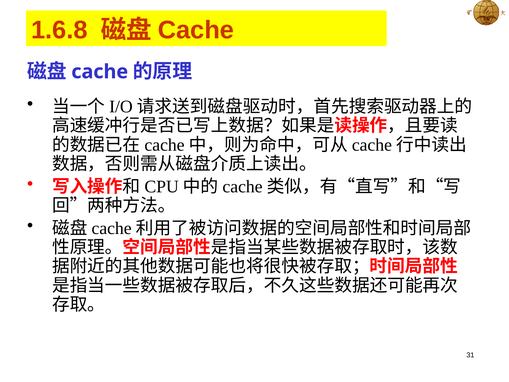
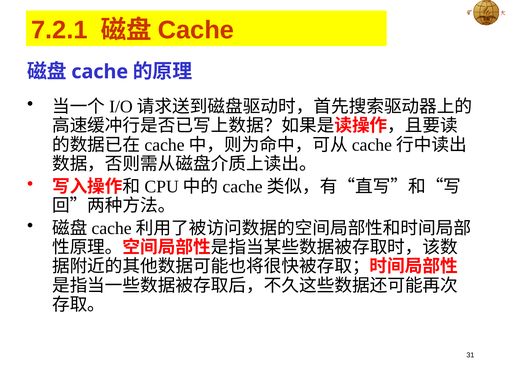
1.6.8: 1.6.8 -> 7.2.1
